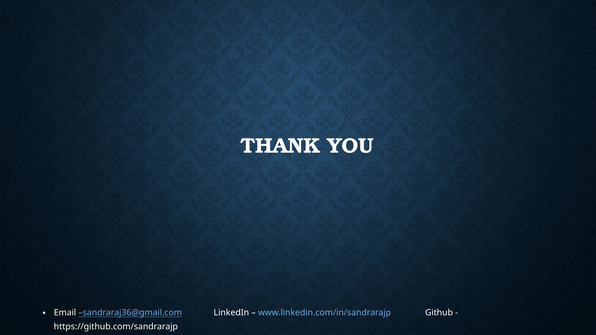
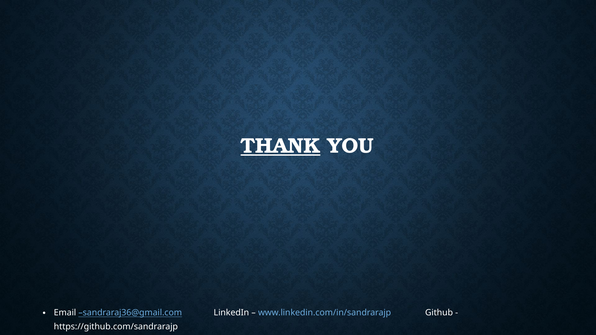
THANK underline: none -> present
